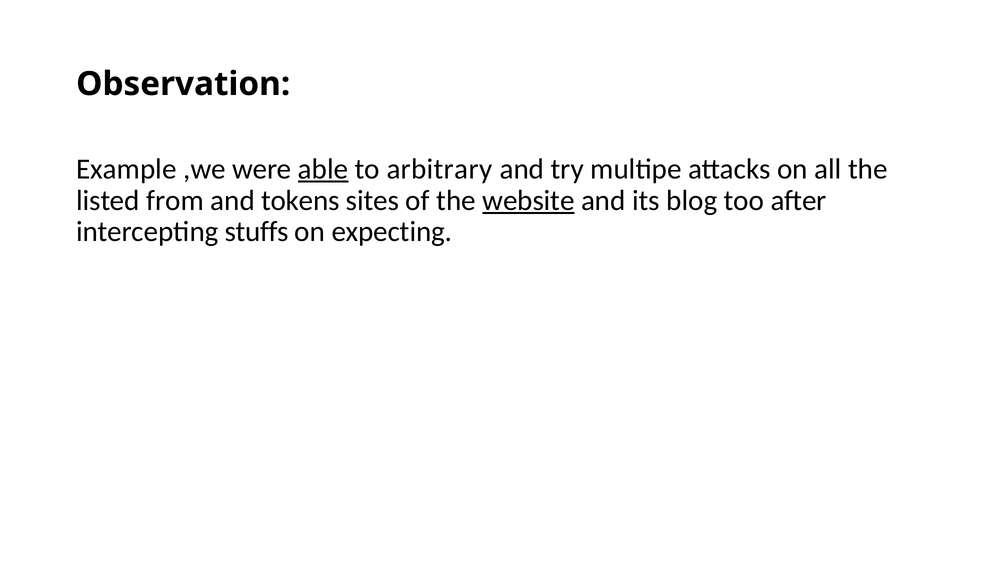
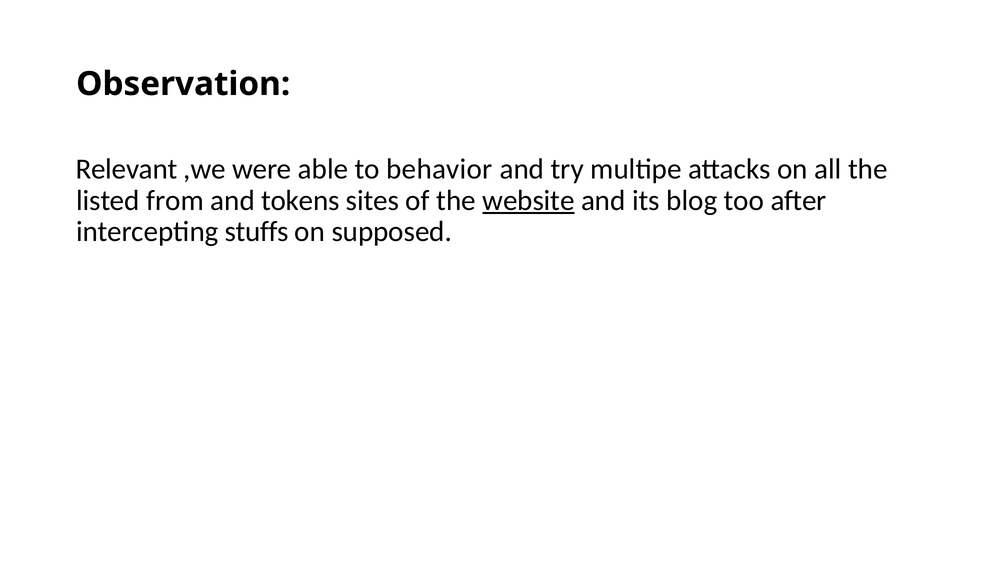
Example: Example -> Relevant
able underline: present -> none
arbitrary: arbitrary -> behavior
expecting: expecting -> supposed
